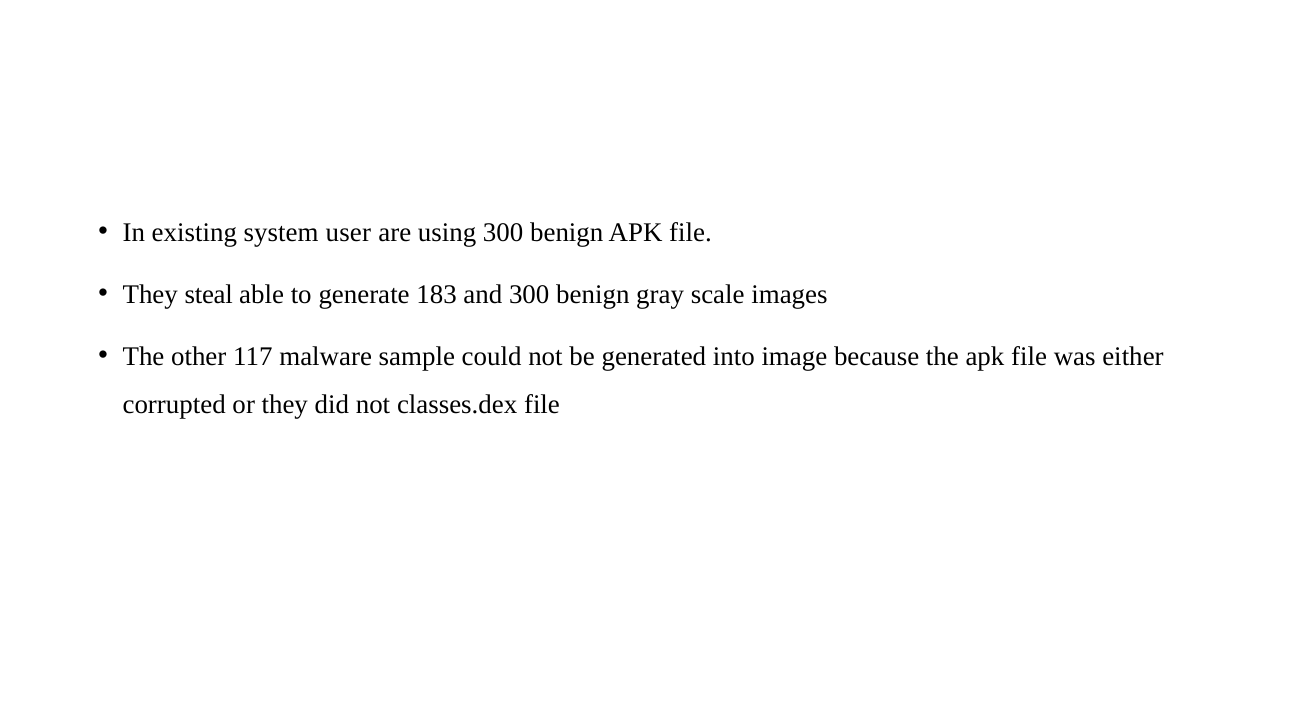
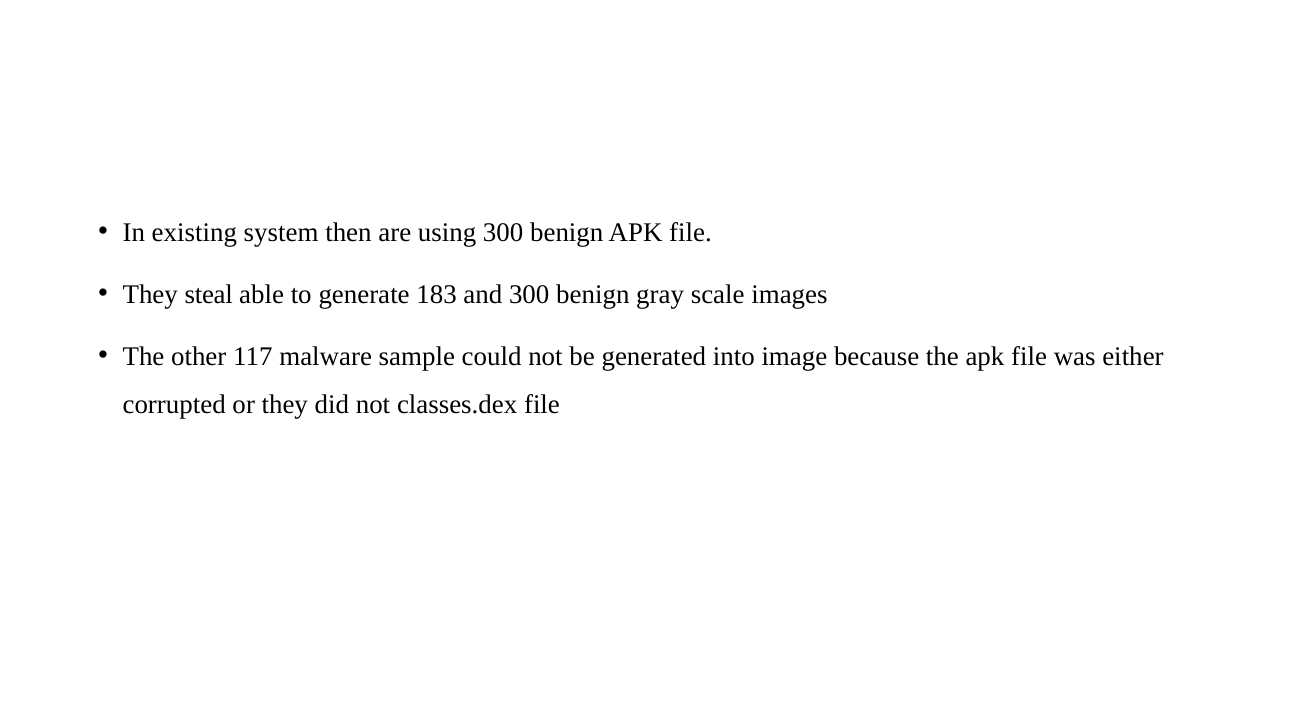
user: user -> then
